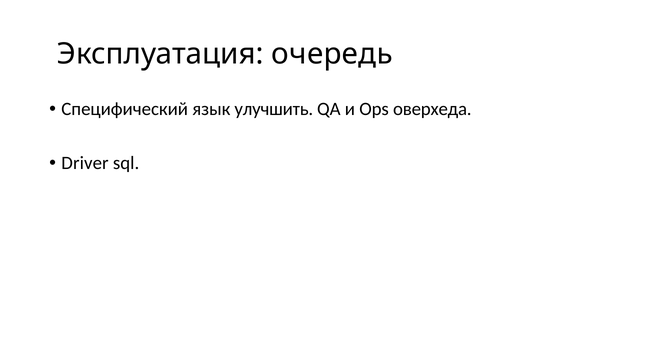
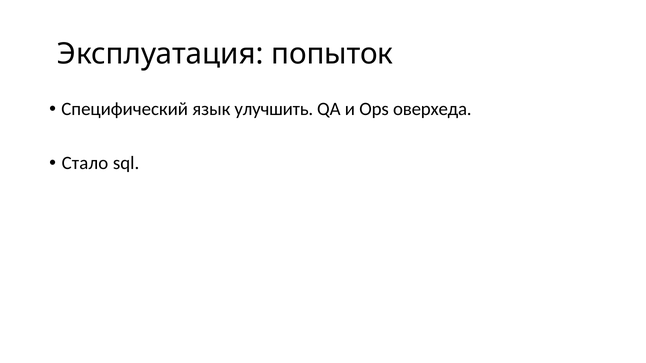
очередь: очередь -> попыток
Driver: Driver -> Стало
